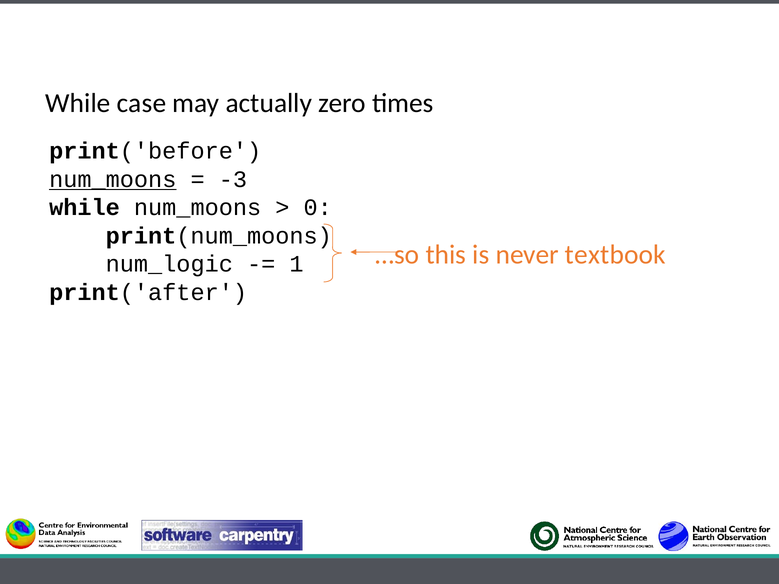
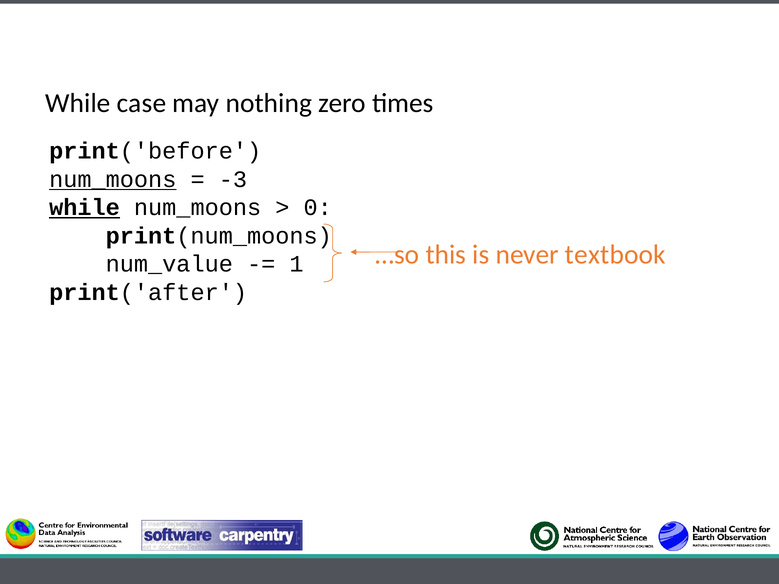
actually: actually -> nothing
while at (85, 208) underline: none -> present
num_logic: num_logic -> num_value
